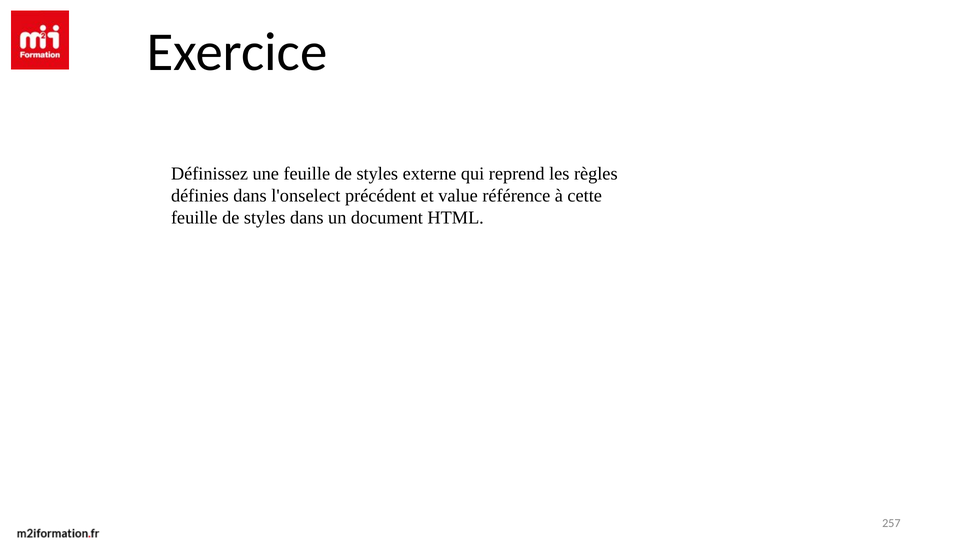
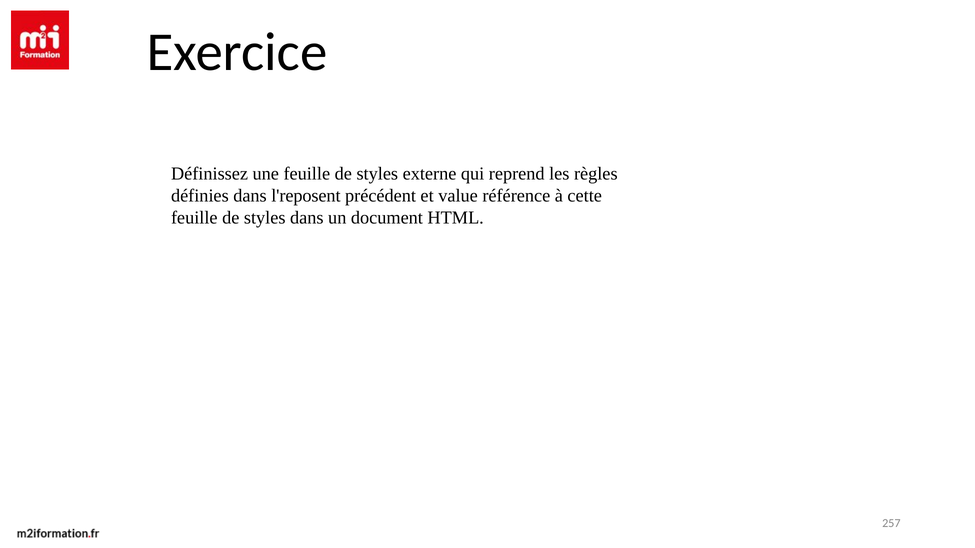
l'onselect: l'onselect -> l'reposent
